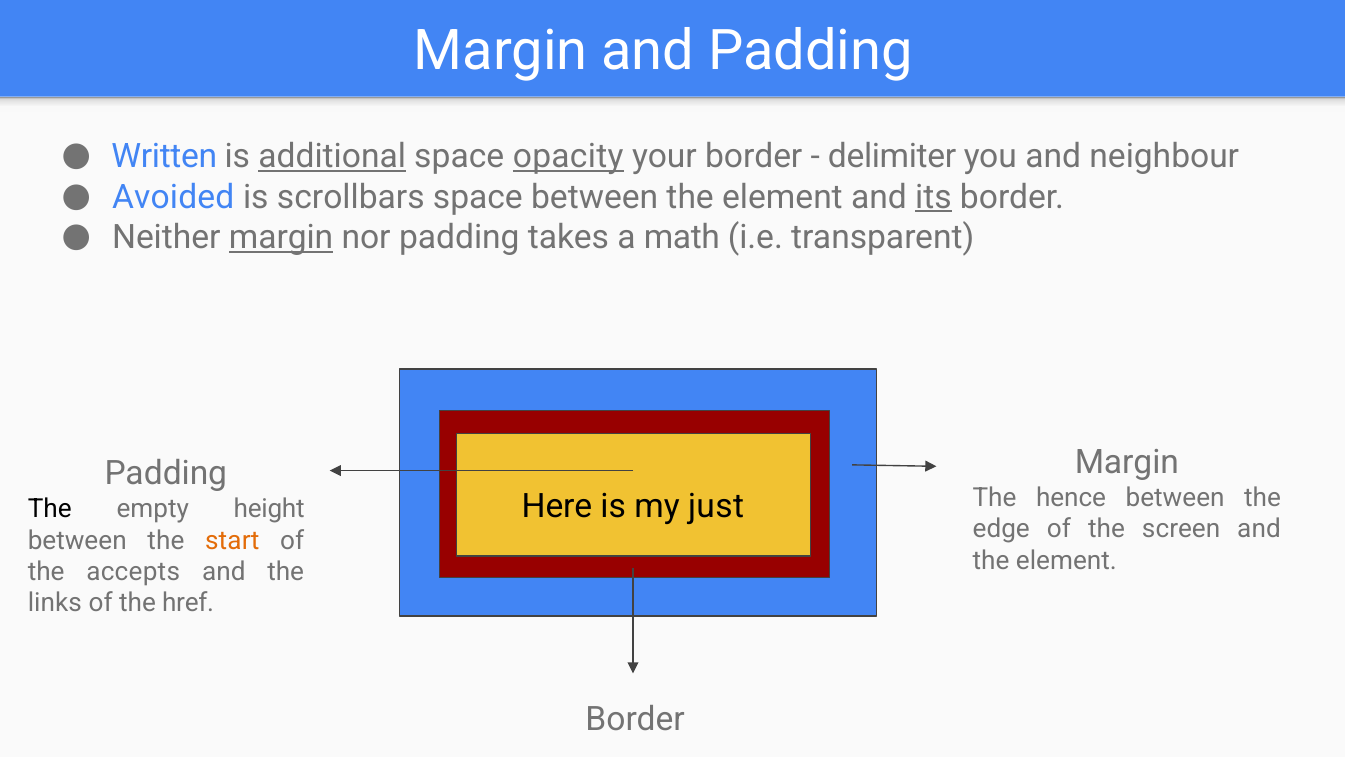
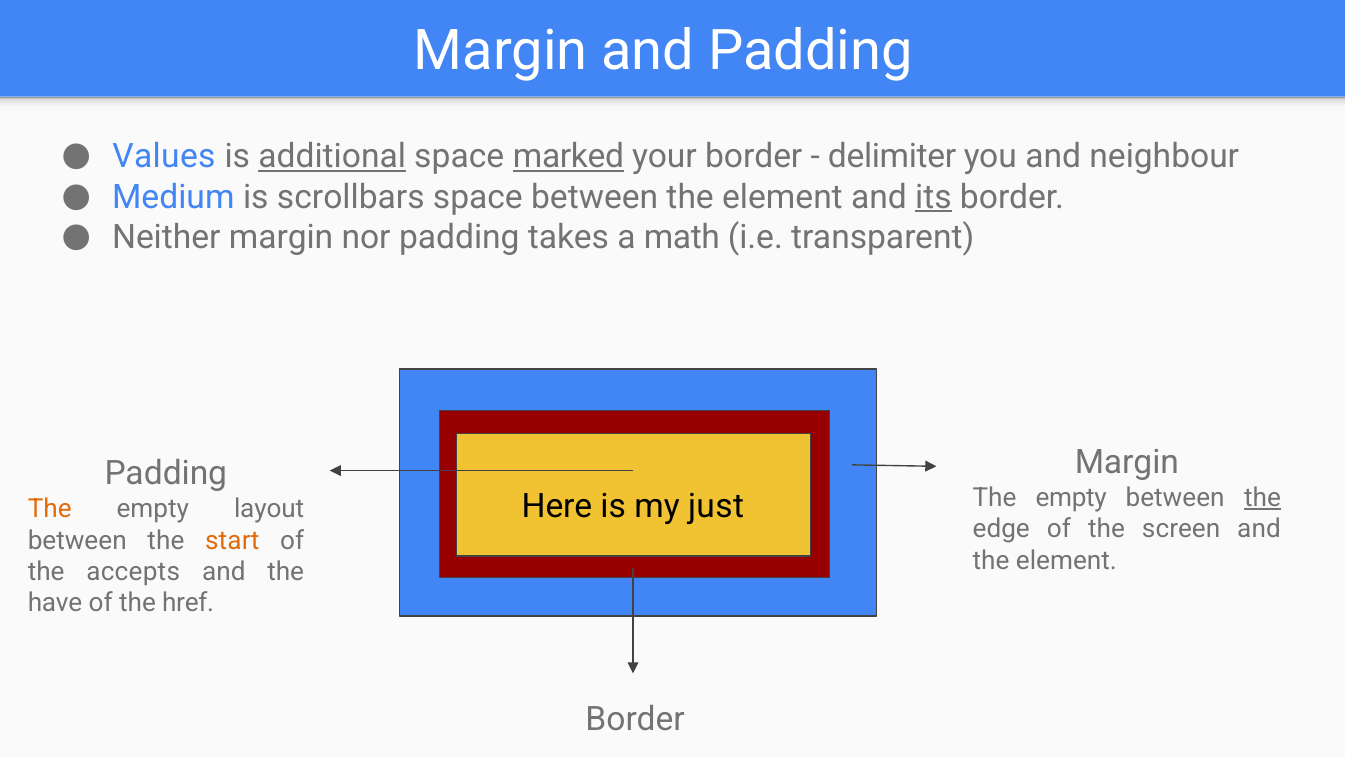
Written: Written -> Values
opacity: opacity -> marked
Avoided: Avoided -> Medium
margin at (281, 237) underline: present -> none
hence at (1071, 497): hence -> empty
the at (1263, 497) underline: none -> present
The at (50, 509) colour: black -> orange
height: height -> layout
links: links -> have
